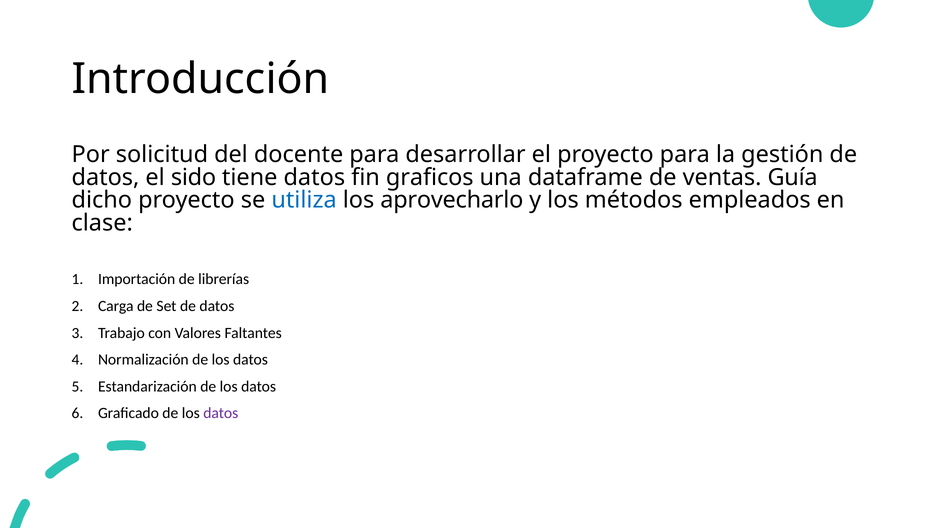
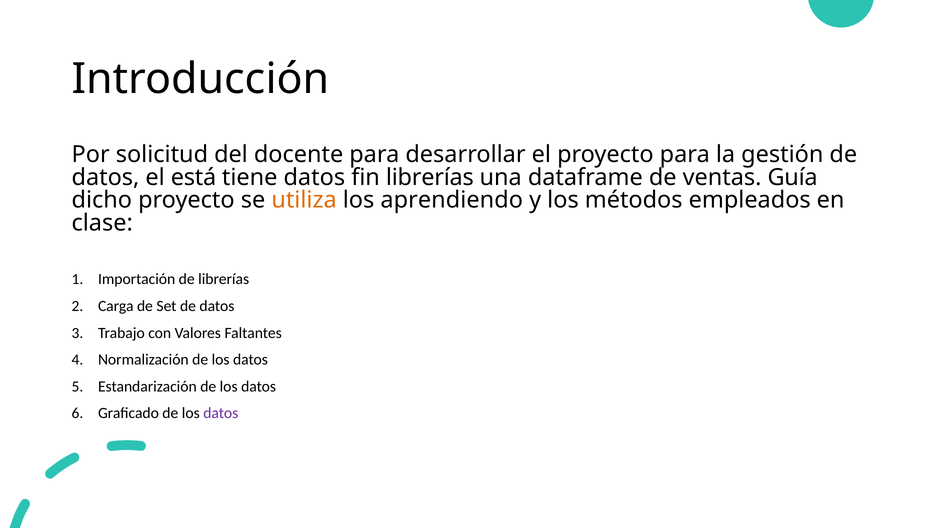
sido: sido -> está
fin graficos: graficos -> librerías
utiliza colour: blue -> orange
aprovecharlo: aprovecharlo -> aprendiendo
